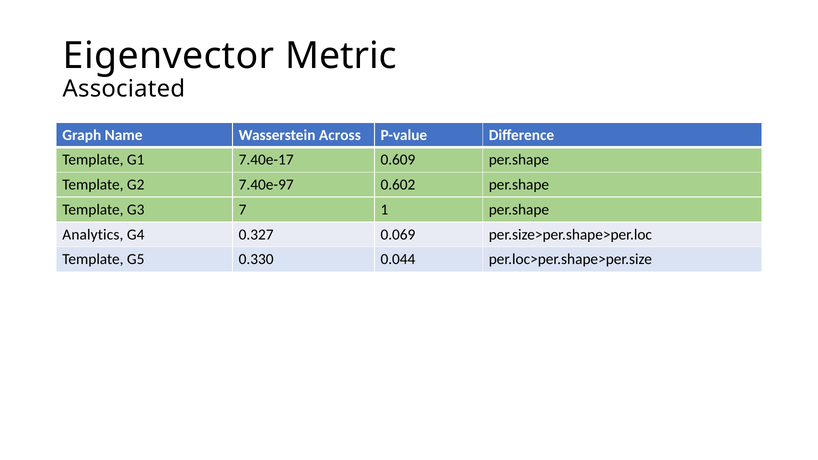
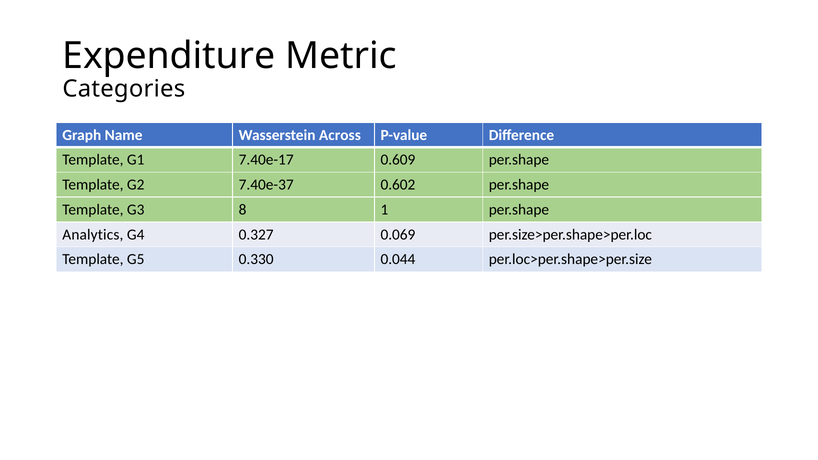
Eigenvector: Eigenvector -> Expenditure
Associated: Associated -> Categories
7.40e-97: 7.40e-97 -> 7.40e-37
7: 7 -> 8
